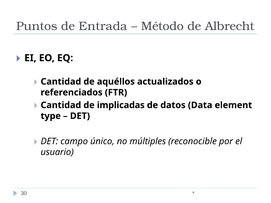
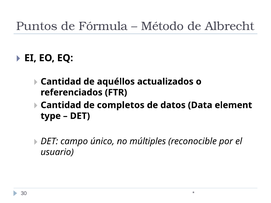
Entrada: Entrada -> Fórmula
implicadas: implicadas -> completos
